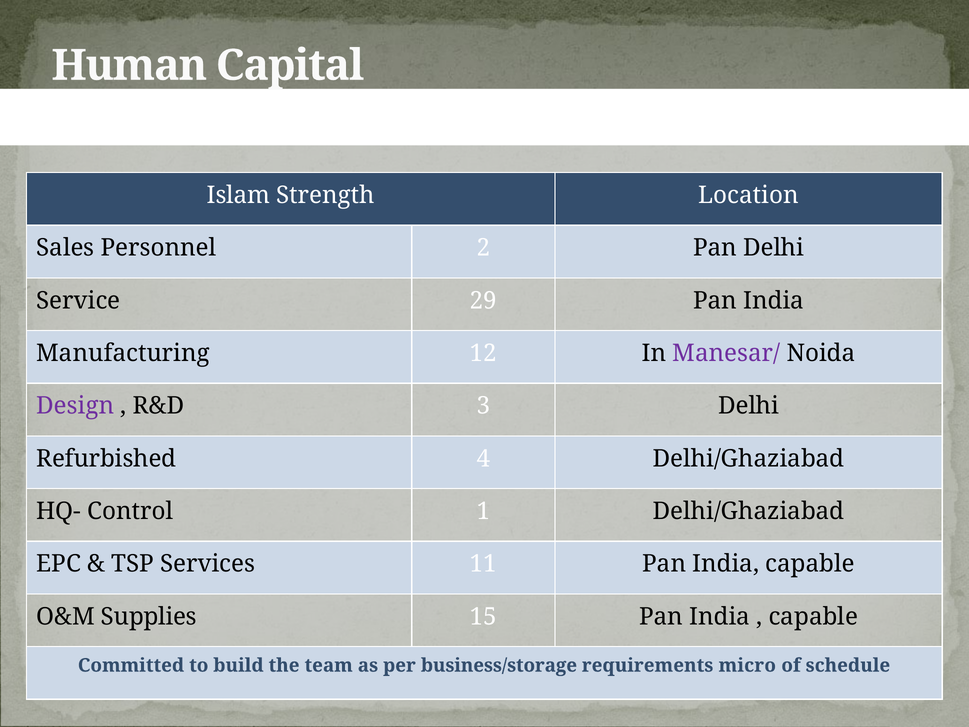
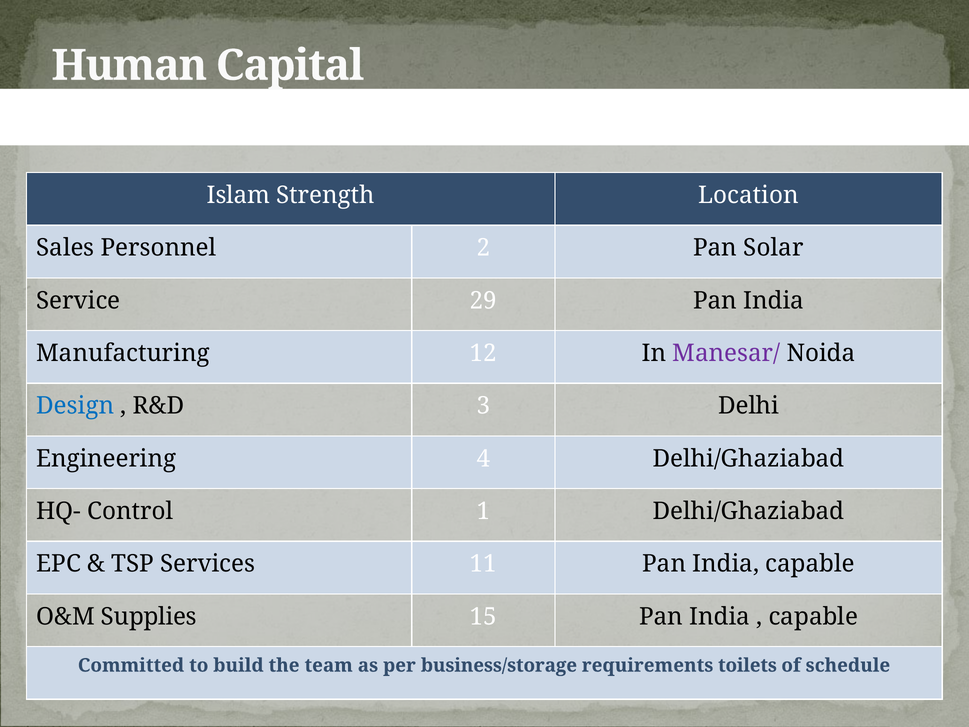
Pan Delhi: Delhi -> Solar
Design colour: purple -> blue
Refurbished: Refurbished -> Engineering
micro: micro -> toilets
